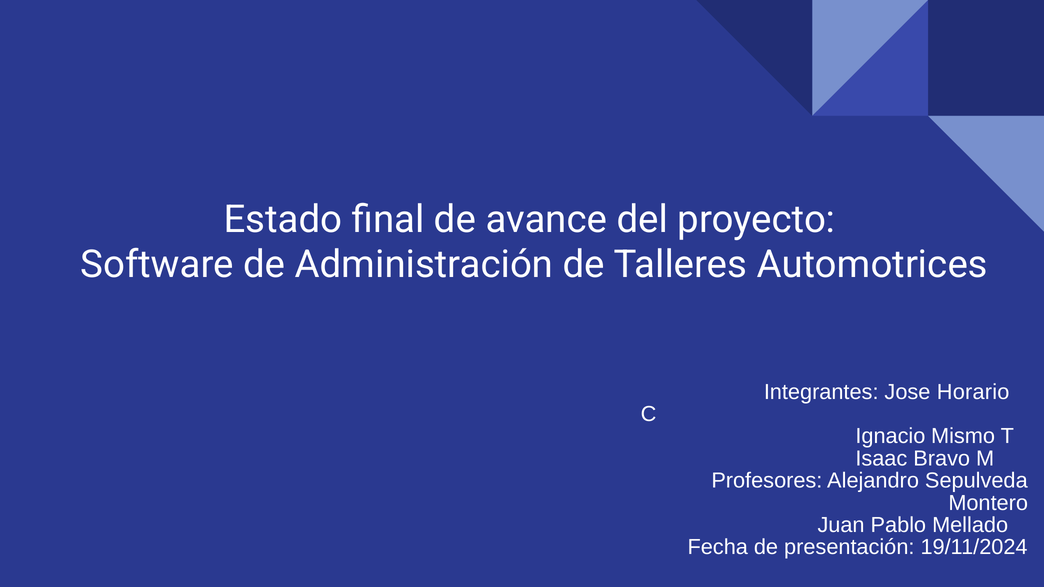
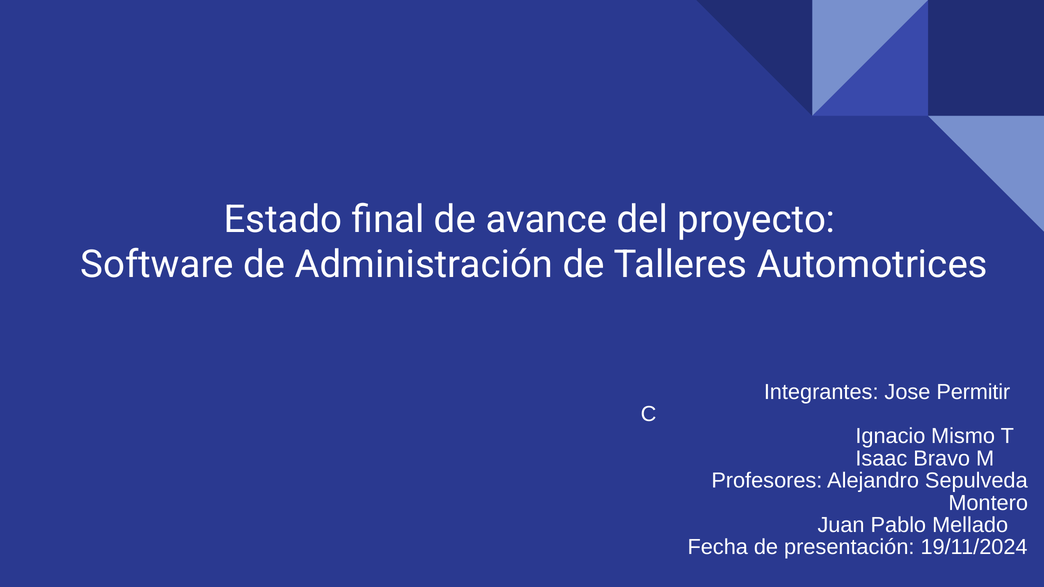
Horario: Horario -> Permitir
